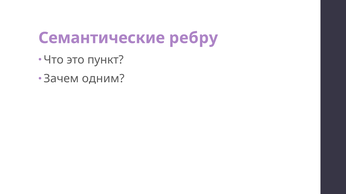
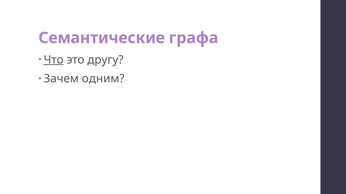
ребру: ребру -> графа
Что underline: none -> present
пункт: пункт -> другу
